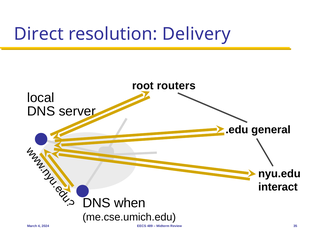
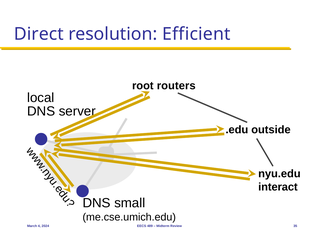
Delivery: Delivery -> Efficient
general: general -> outside
when: when -> small
